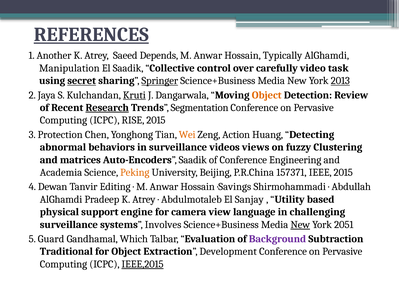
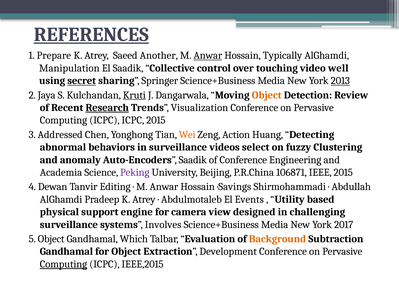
Another: Another -> Prepare
Depends: Depends -> Another
Anwar at (208, 56) underline: none -> present
carefully: carefully -> touching
task: task -> well
Springer underline: present -> none
Segmentation: Segmentation -> Visualization
ICPC RISE: RISE -> ICPC
Protection: Protection -> Addressed
views: views -> select
matrices: matrices -> anomaly
Peking colour: orange -> purple
157371: 157371 -> 106871
Sanjay: Sanjay -> Events
language: language -> designed
New at (300, 225) underline: present -> none
2051: 2051 -> 2017
5 Guard: Guard -> Object
Background colour: purple -> orange
Traditional at (66, 252): Traditional -> Gandhamal
Computing at (63, 264) underline: none -> present
IEEE,2015 underline: present -> none
